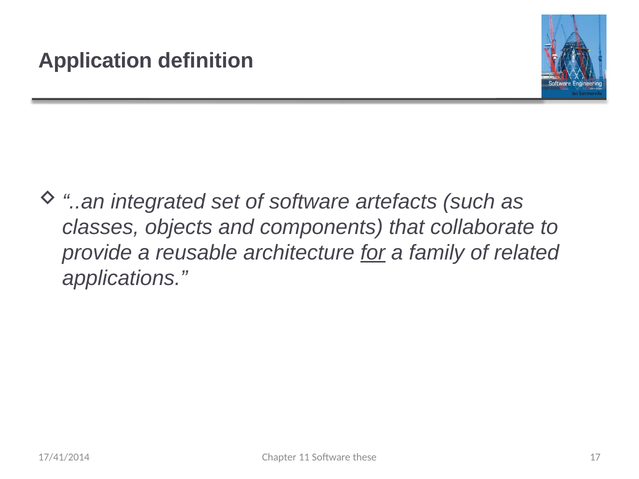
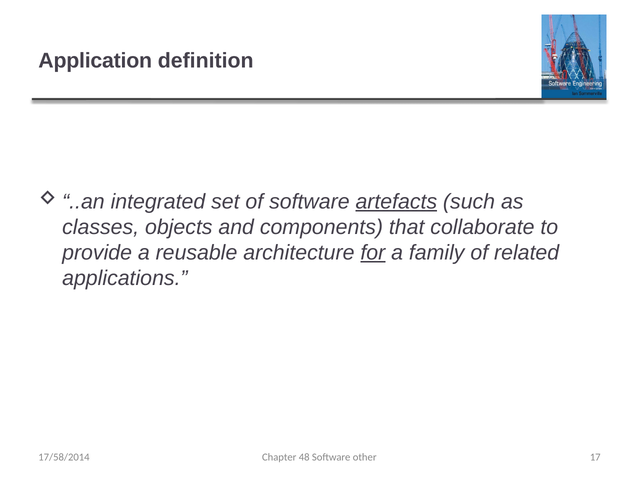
artefacts underline: none -> present
11: 11 -> 48
these: these -> other
17/41/2014: 17/41/2014 -> 17/58/2014
